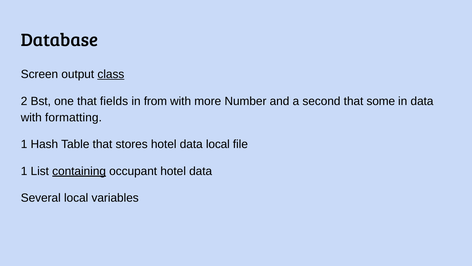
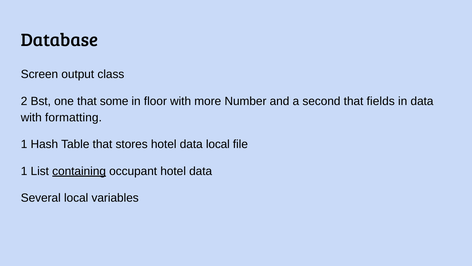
class underline: present -> none
fields: fields -> some
from: from -> floor
some: some -> fields
